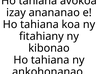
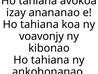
fitahiany: fitahiany -> voavonjy
